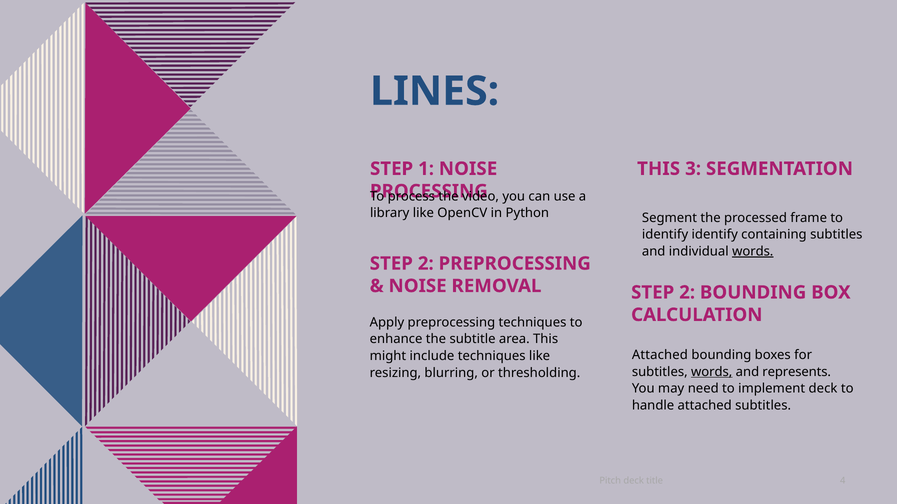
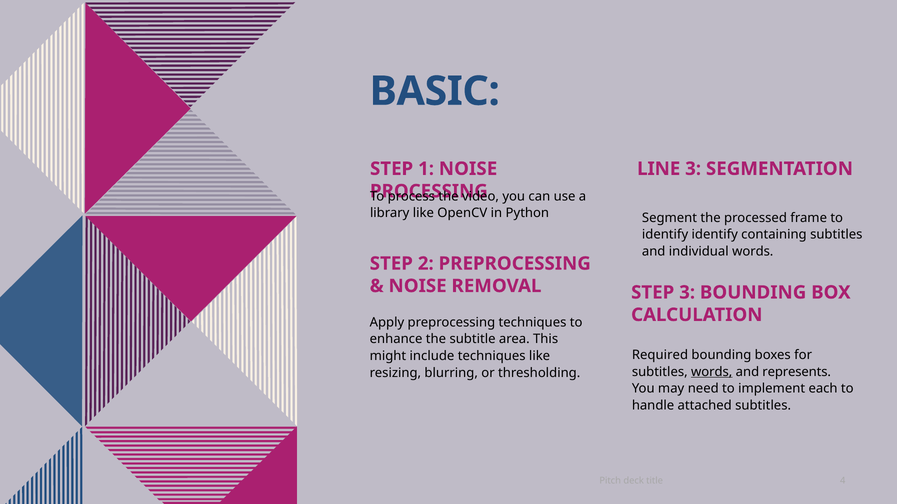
LINES: LINES -> BASIC
THIS at (659, 169): THIS -> LINE
words at (753, 252) underline: present -> none
2 at (687, 293): 2 -> 3
Attached at (660, 355): Attached -> Required
implement deck: deck -> each
